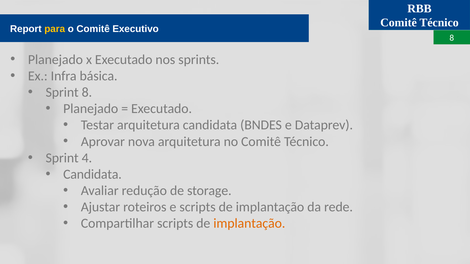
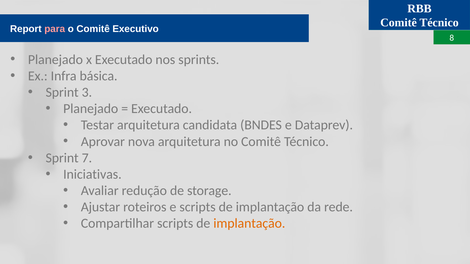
para colour: yellow -> pink
Sprint 8: 8 -> 3
4: 4 -> 7
Candidata at (92, 175): Candidata -> Iniciativas
